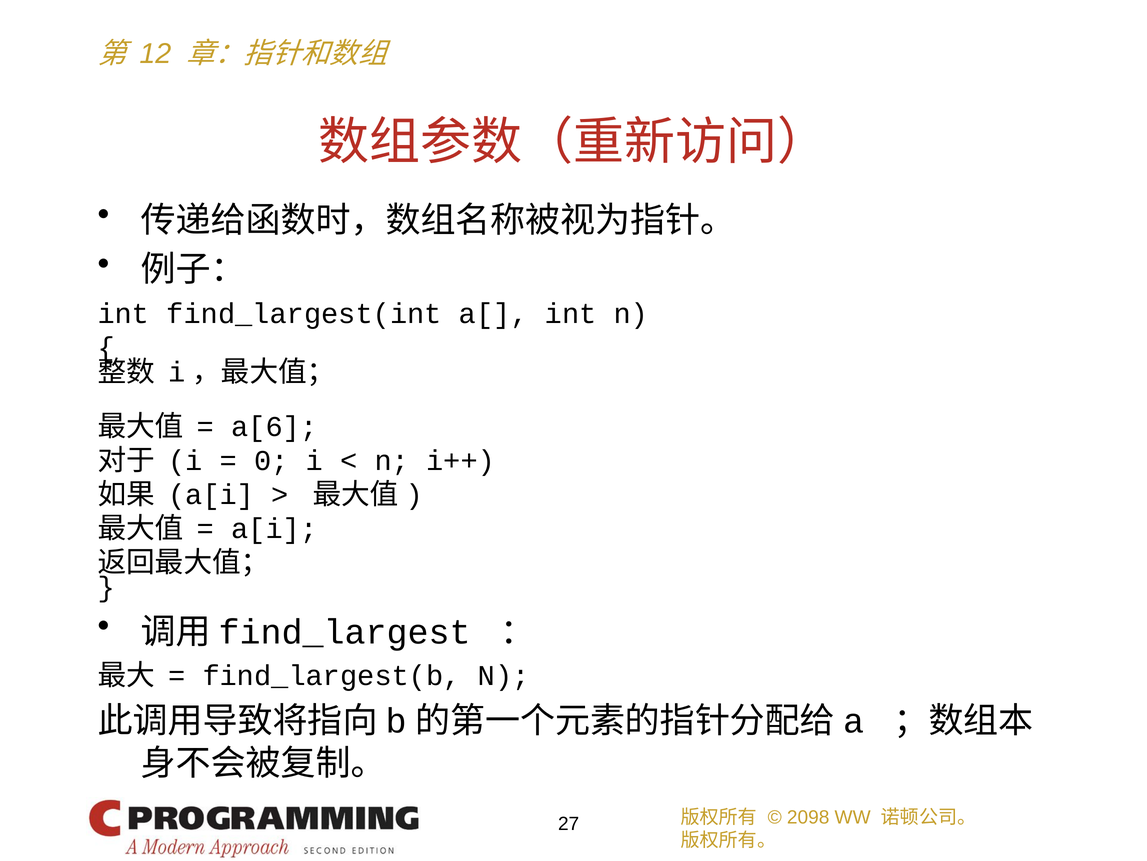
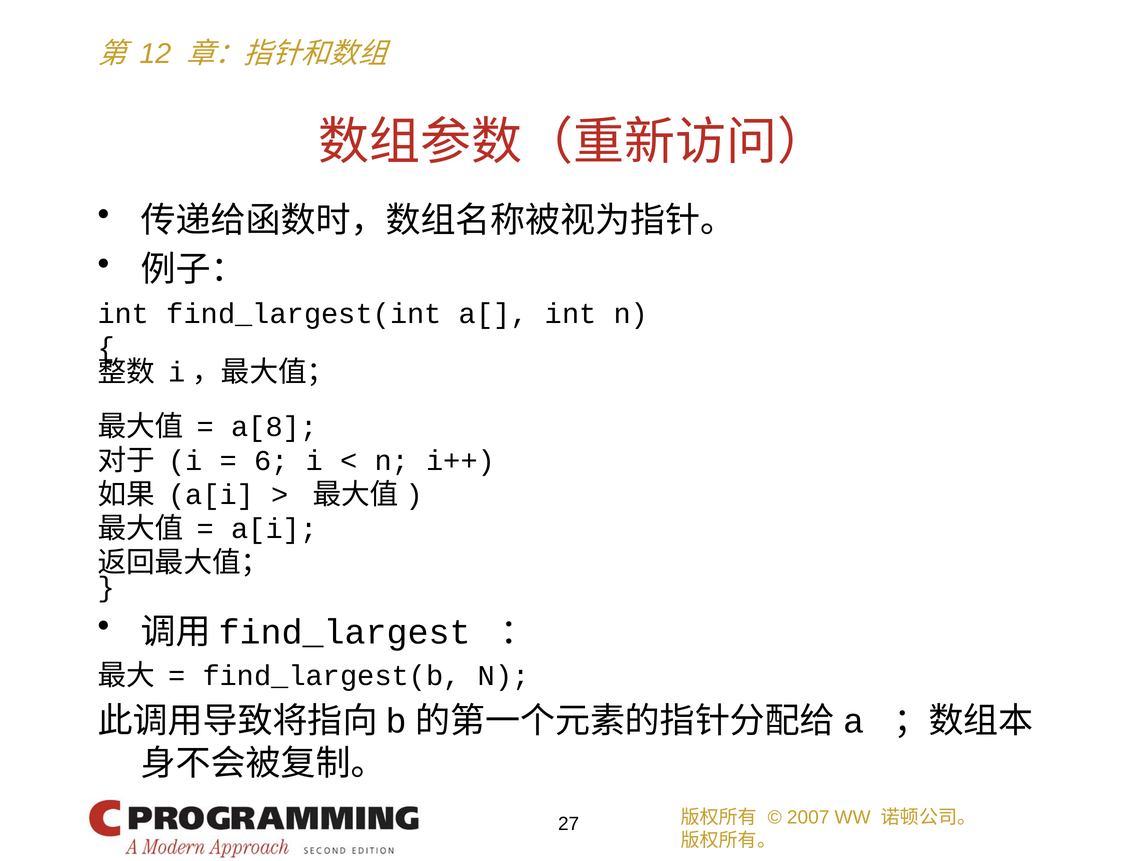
a[6: a[6 -> a[8
0: 0 -> 6
2098: 2098 -> 2007
